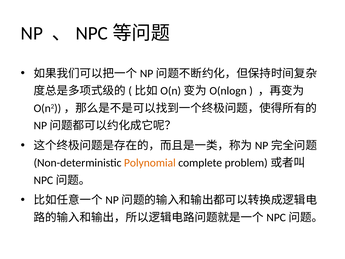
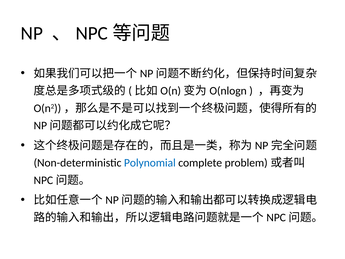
Polynomial colour: orange -> blue
